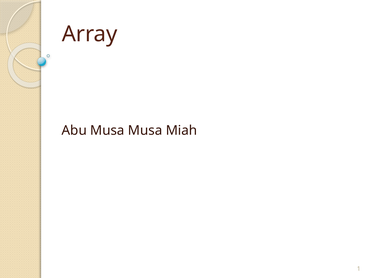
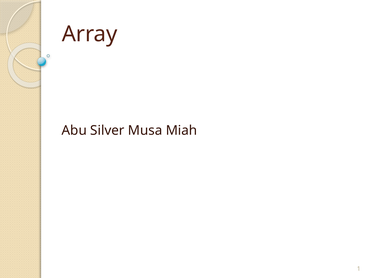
Abu Musa: Musa -> Silver
